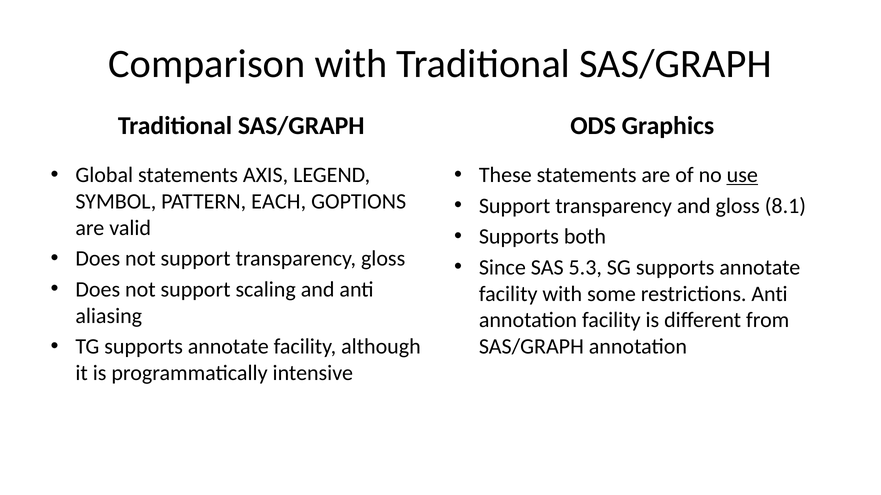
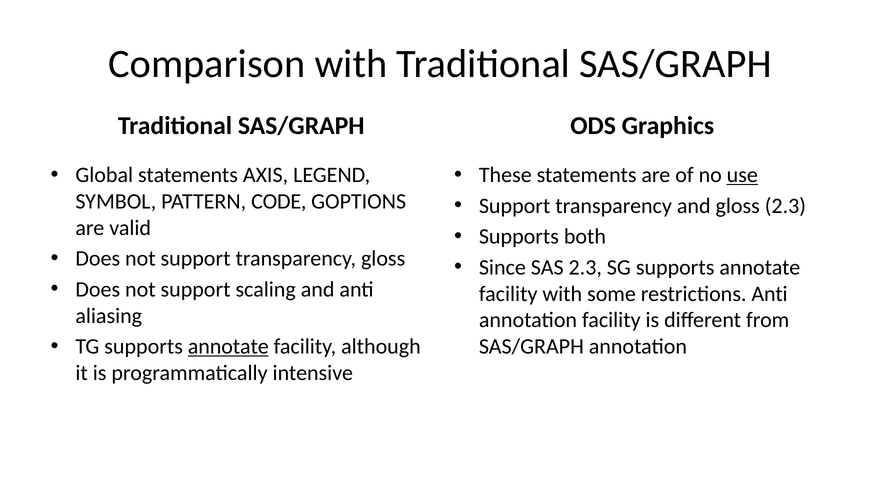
EACH: EACH -> CODE
gloss 8.1: 8.1 -> 2.3
SAS 5.3: 5.3 -> 2.3
annotate at (228, 347) underline: none -> present
